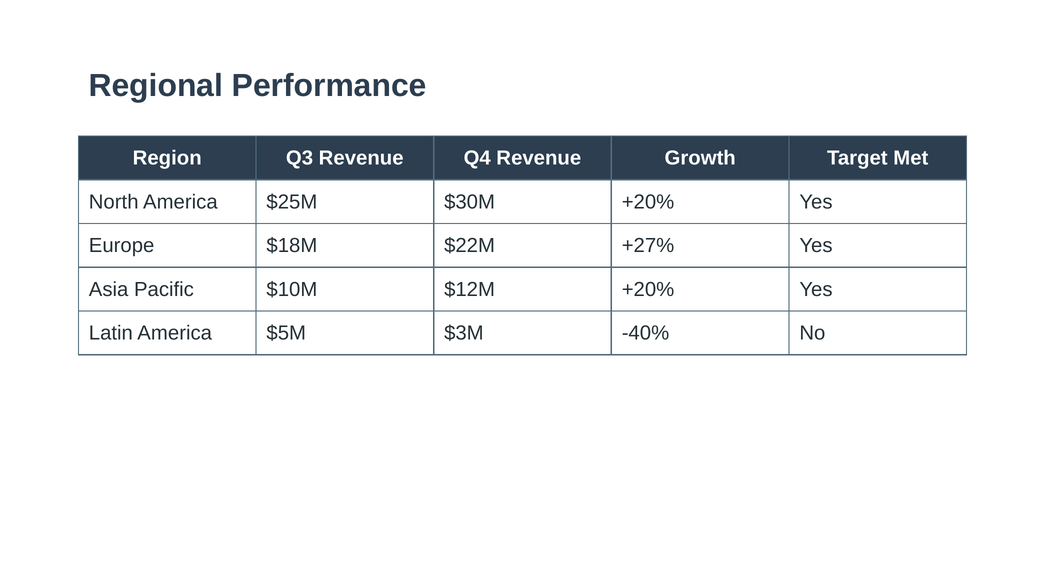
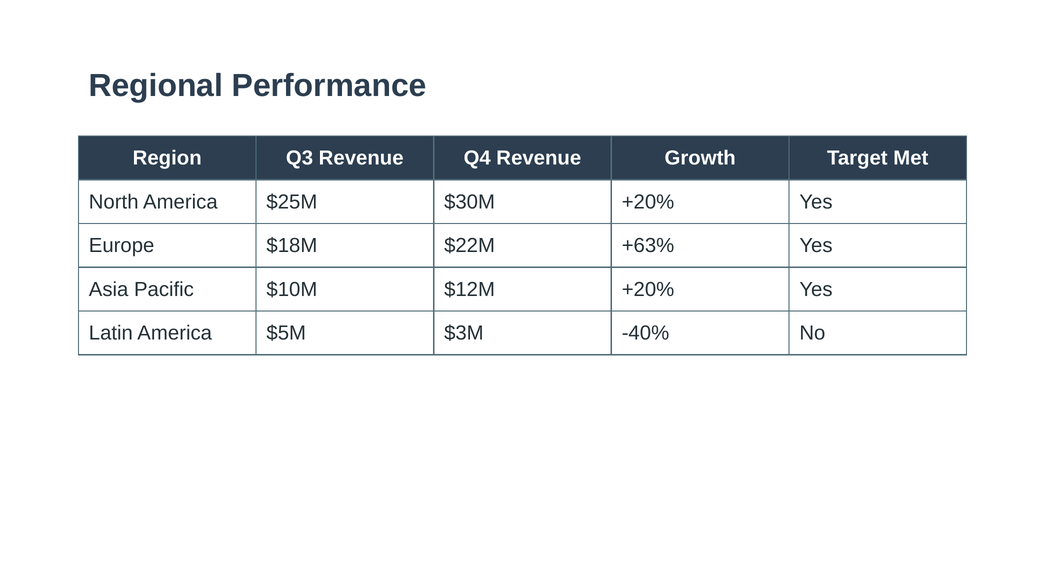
+27%: +27% -> +63%
